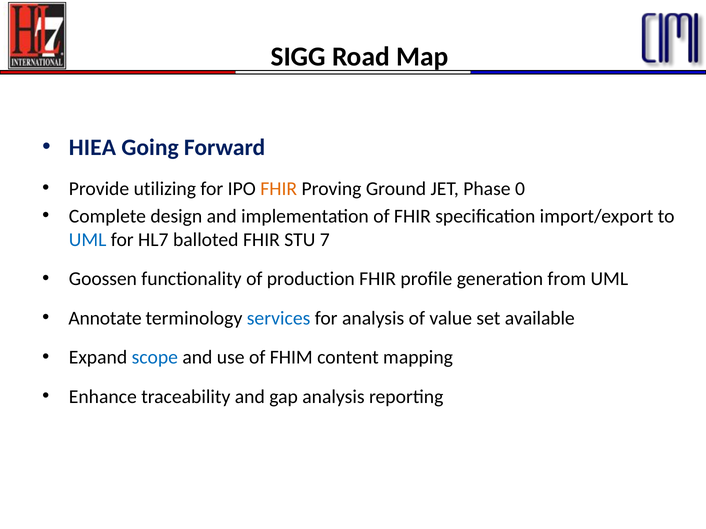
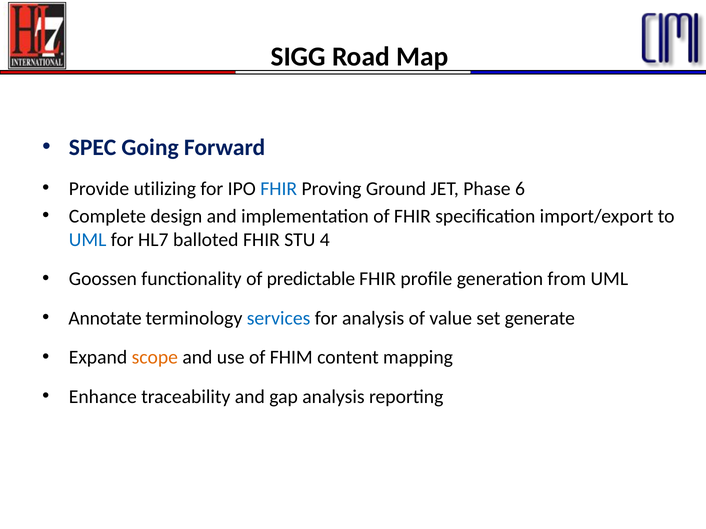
HIEA: HIEA -> SPEC
FHIR at (279, 189) colour: orange -> blue
0: 0 -> 6
7: 7 -> 4
production: production -> predictable
available: available -> generate
scope colour: blue -> orange
